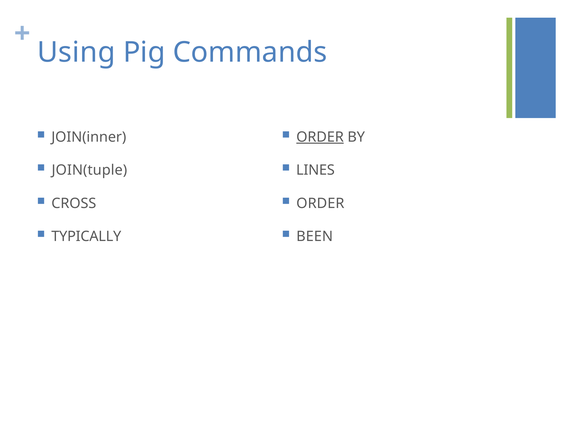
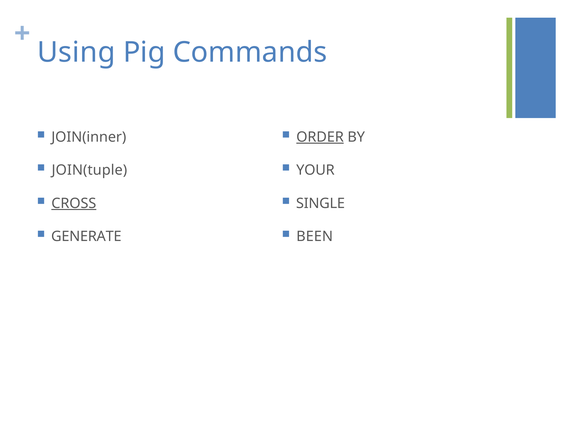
LINES: LINES -> YOUR
CROSS underline: none -> present
ORDER at (320, 204): ORDER -> SINGLE
TYPICALLY: TYPICALLY -> GENERATE
